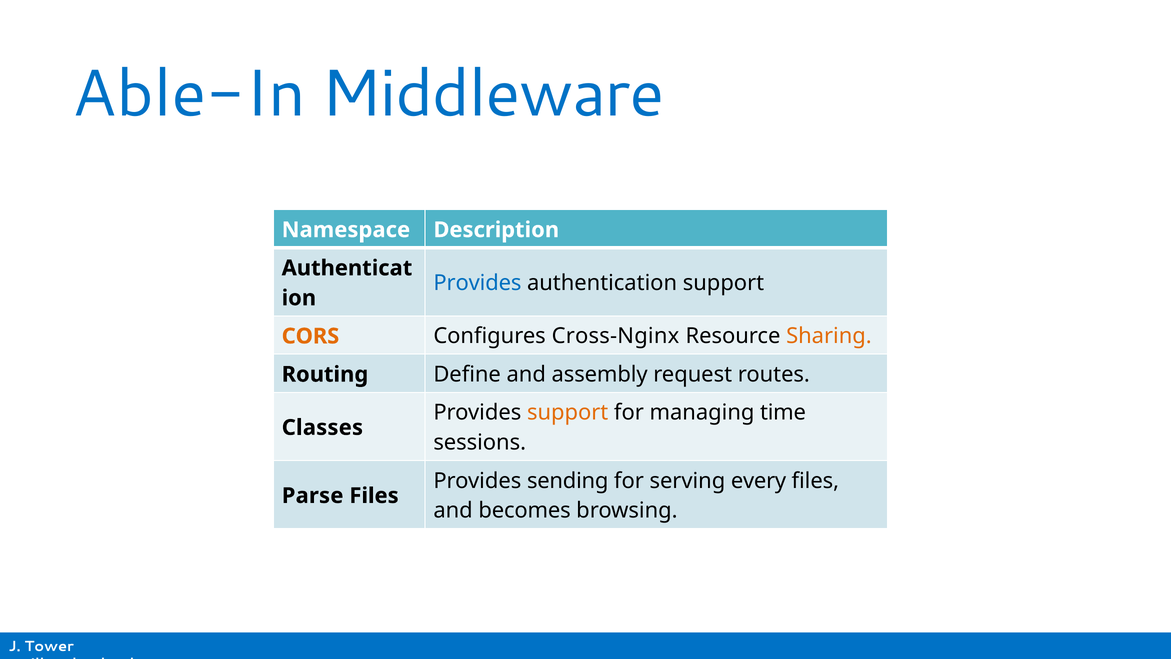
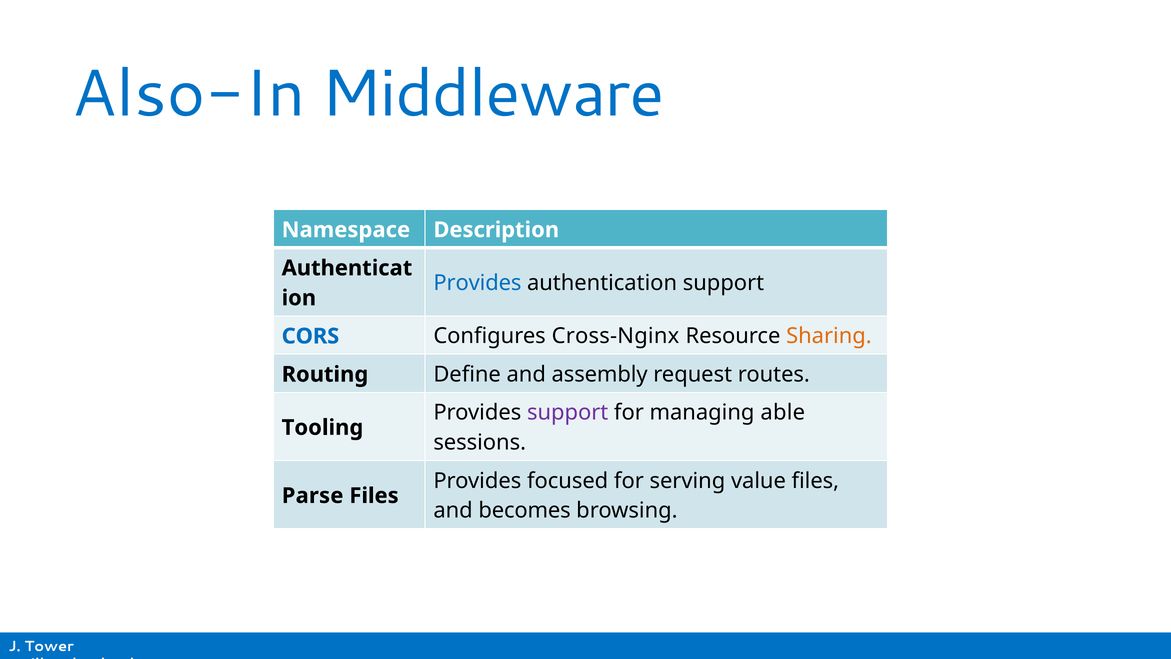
Able-In: Able-In -> Also-In
CORS colour: orange -> blue
support at (568, 412) colour: orange -> purple
time: time -> able
Classes: Classes -> Tooling
sending: sending -> focused
every: every -> value
